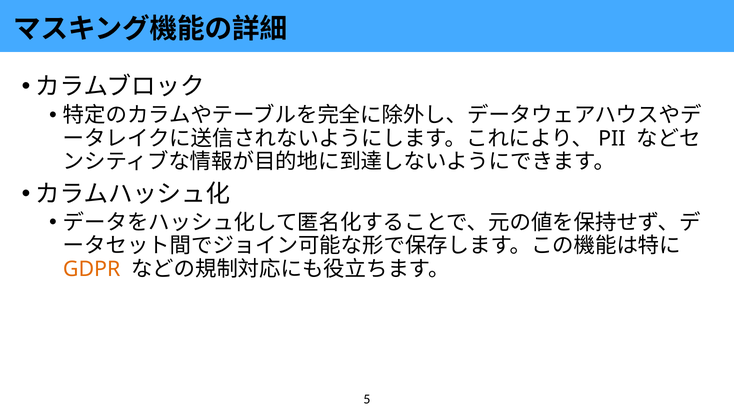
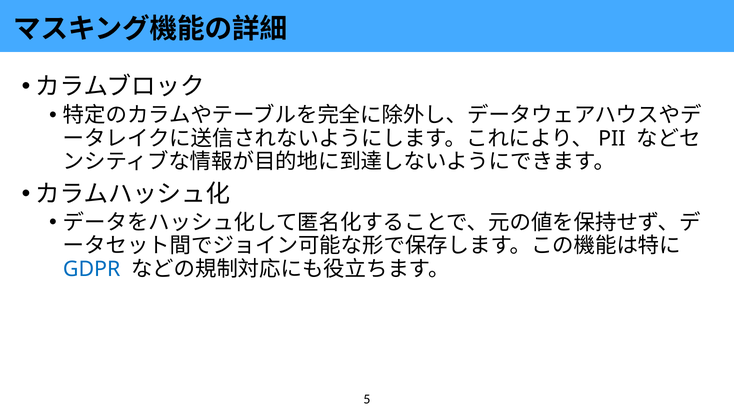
GDPR colour: orange -> blue
